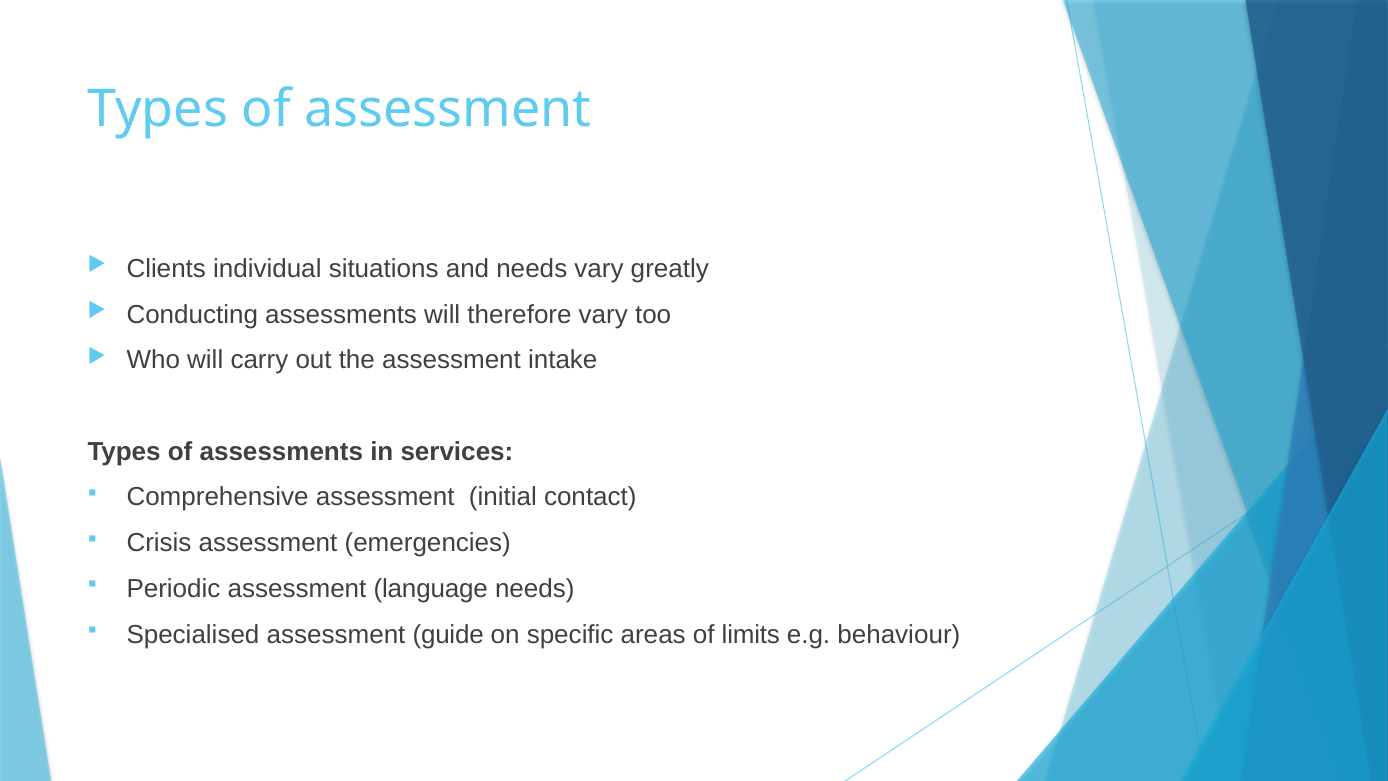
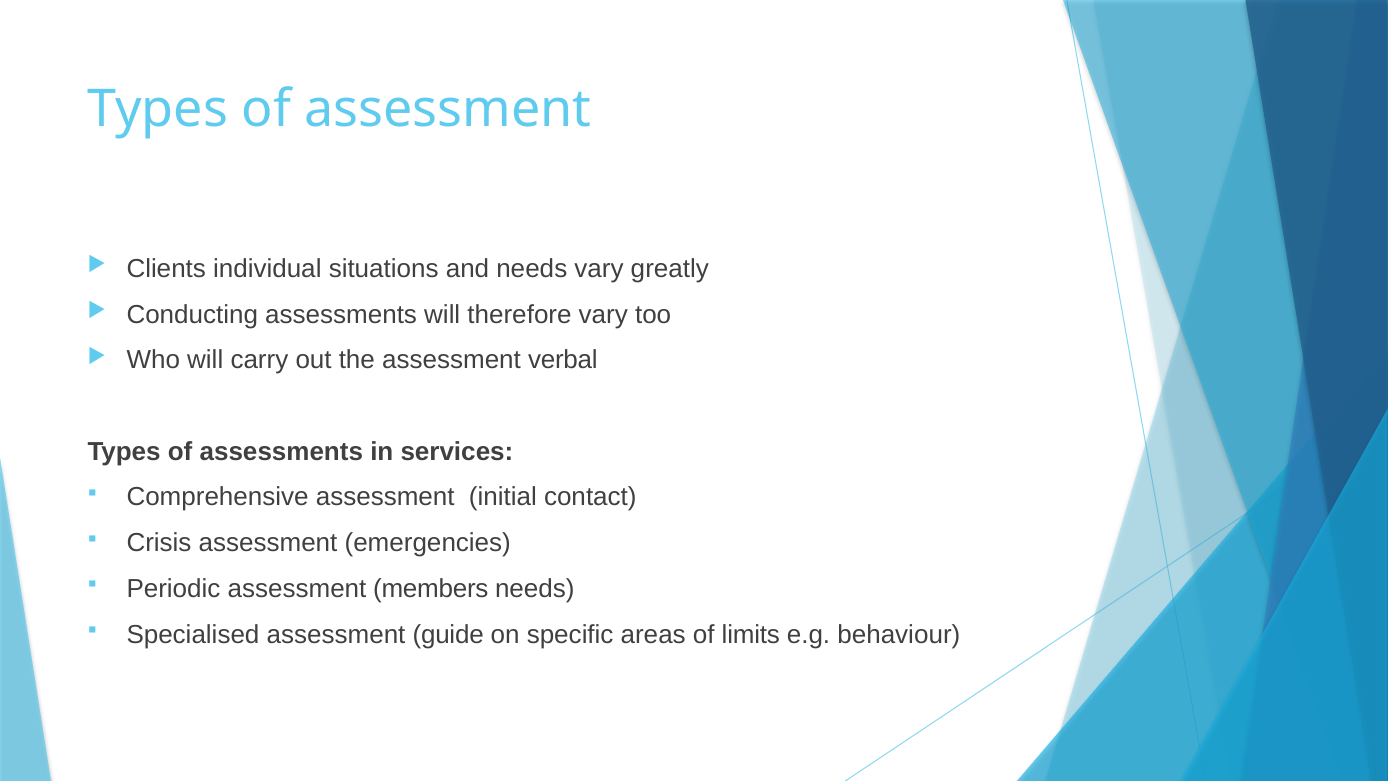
intake: intake -> verbal
language: language -> members
